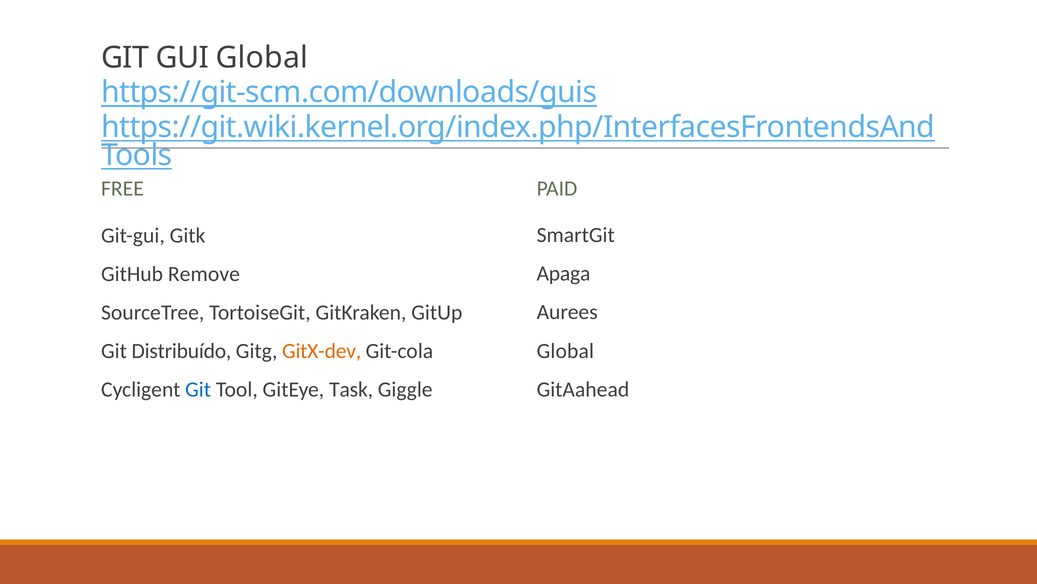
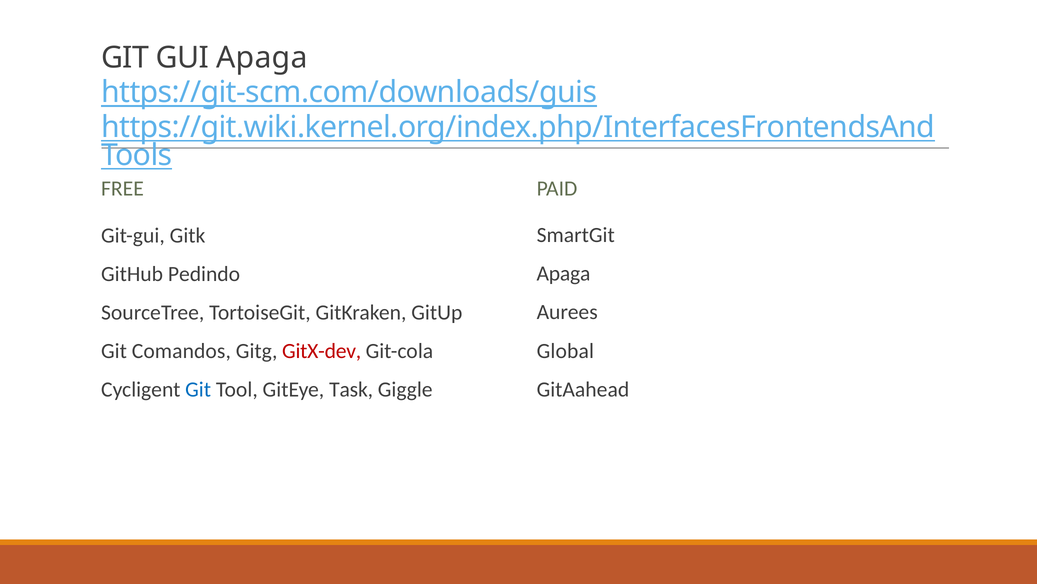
GUI Global: Global -> Apaga
Remove: Remove -> Pedindo
Distribuído: Distribuído -> Comandos
GitX-dev colour: orange -> red
